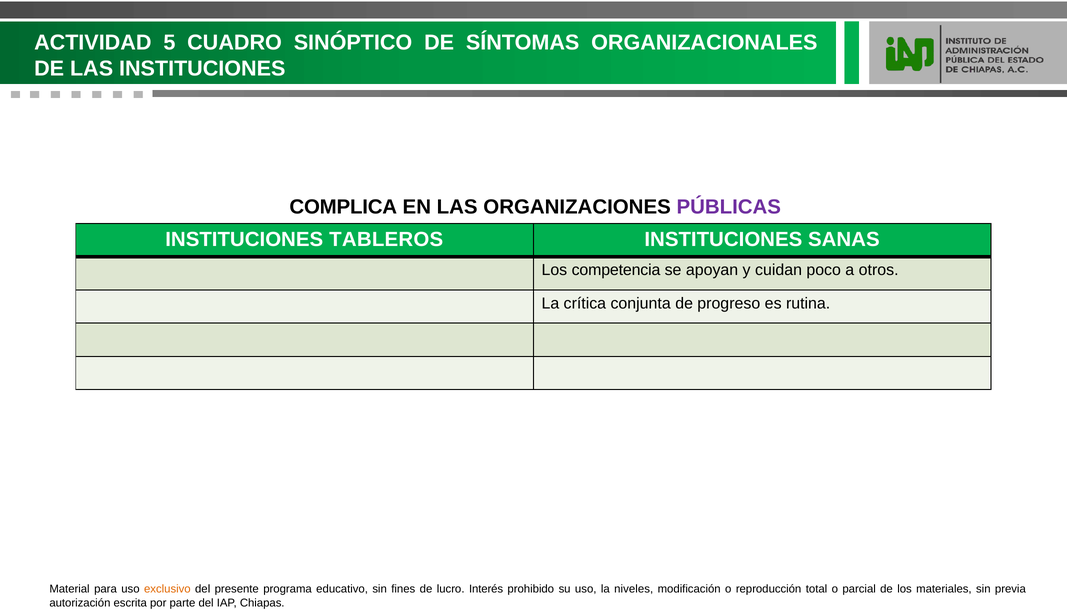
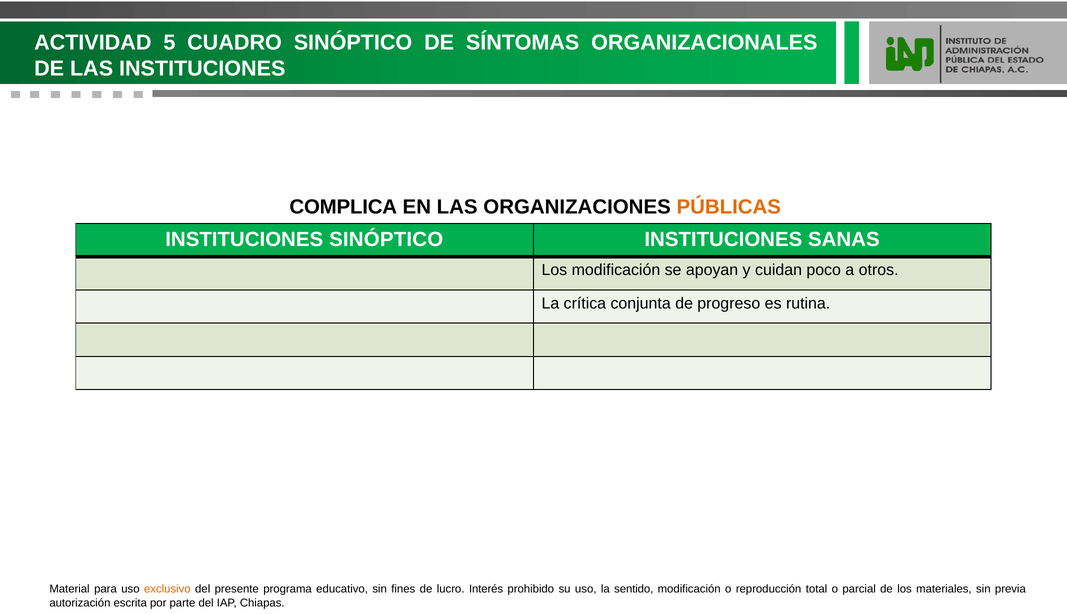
PÚBLICAS colour: purple -> orange
INSTITUCIONES TABLEROS: TABLEROS -> SINÓPTICO
Los competencia: competencia -> modificación
niveles: niveles -> sentido
